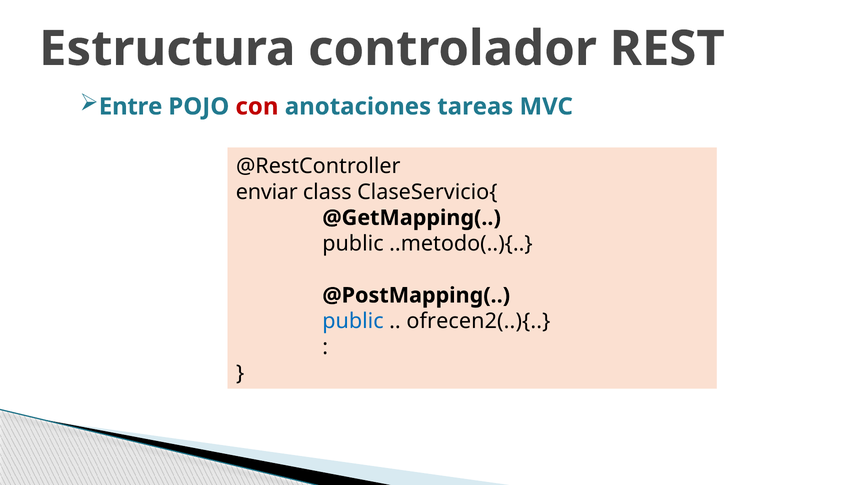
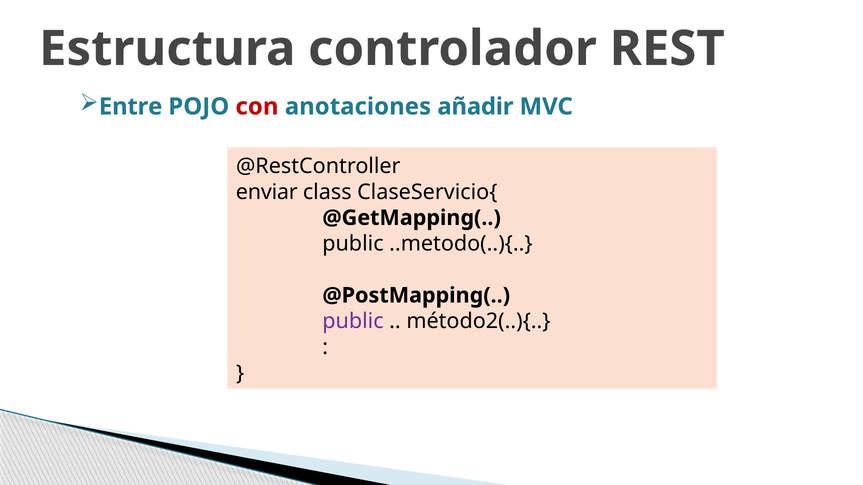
tareas: tareas -> añadir
public at (353, 322) colour: blue -> purple
ofrecen2(..){: ofrecen2(..){ -> método2(..){
